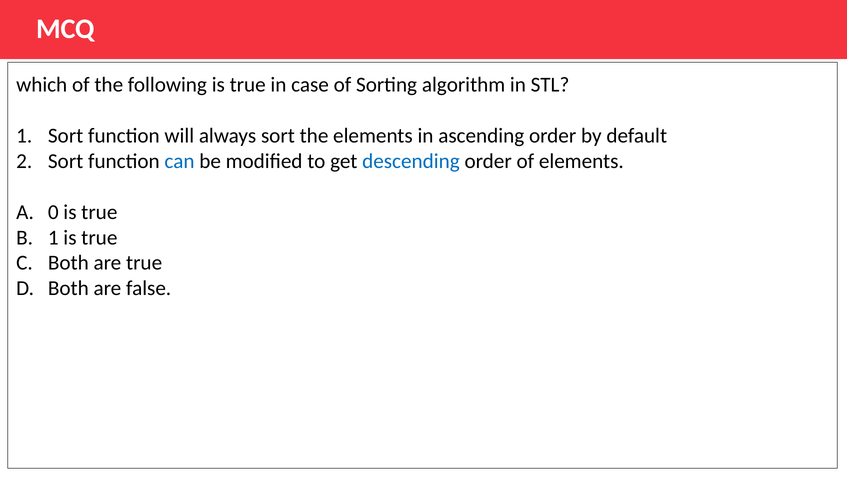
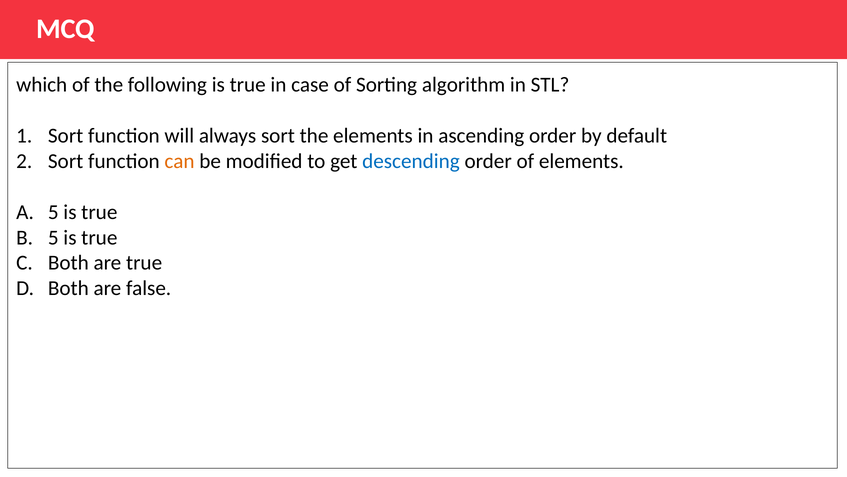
can colour: blue -> orange
0 at (53, 212): 0 -> 5
1 at (53, 237): 1 -> 5
